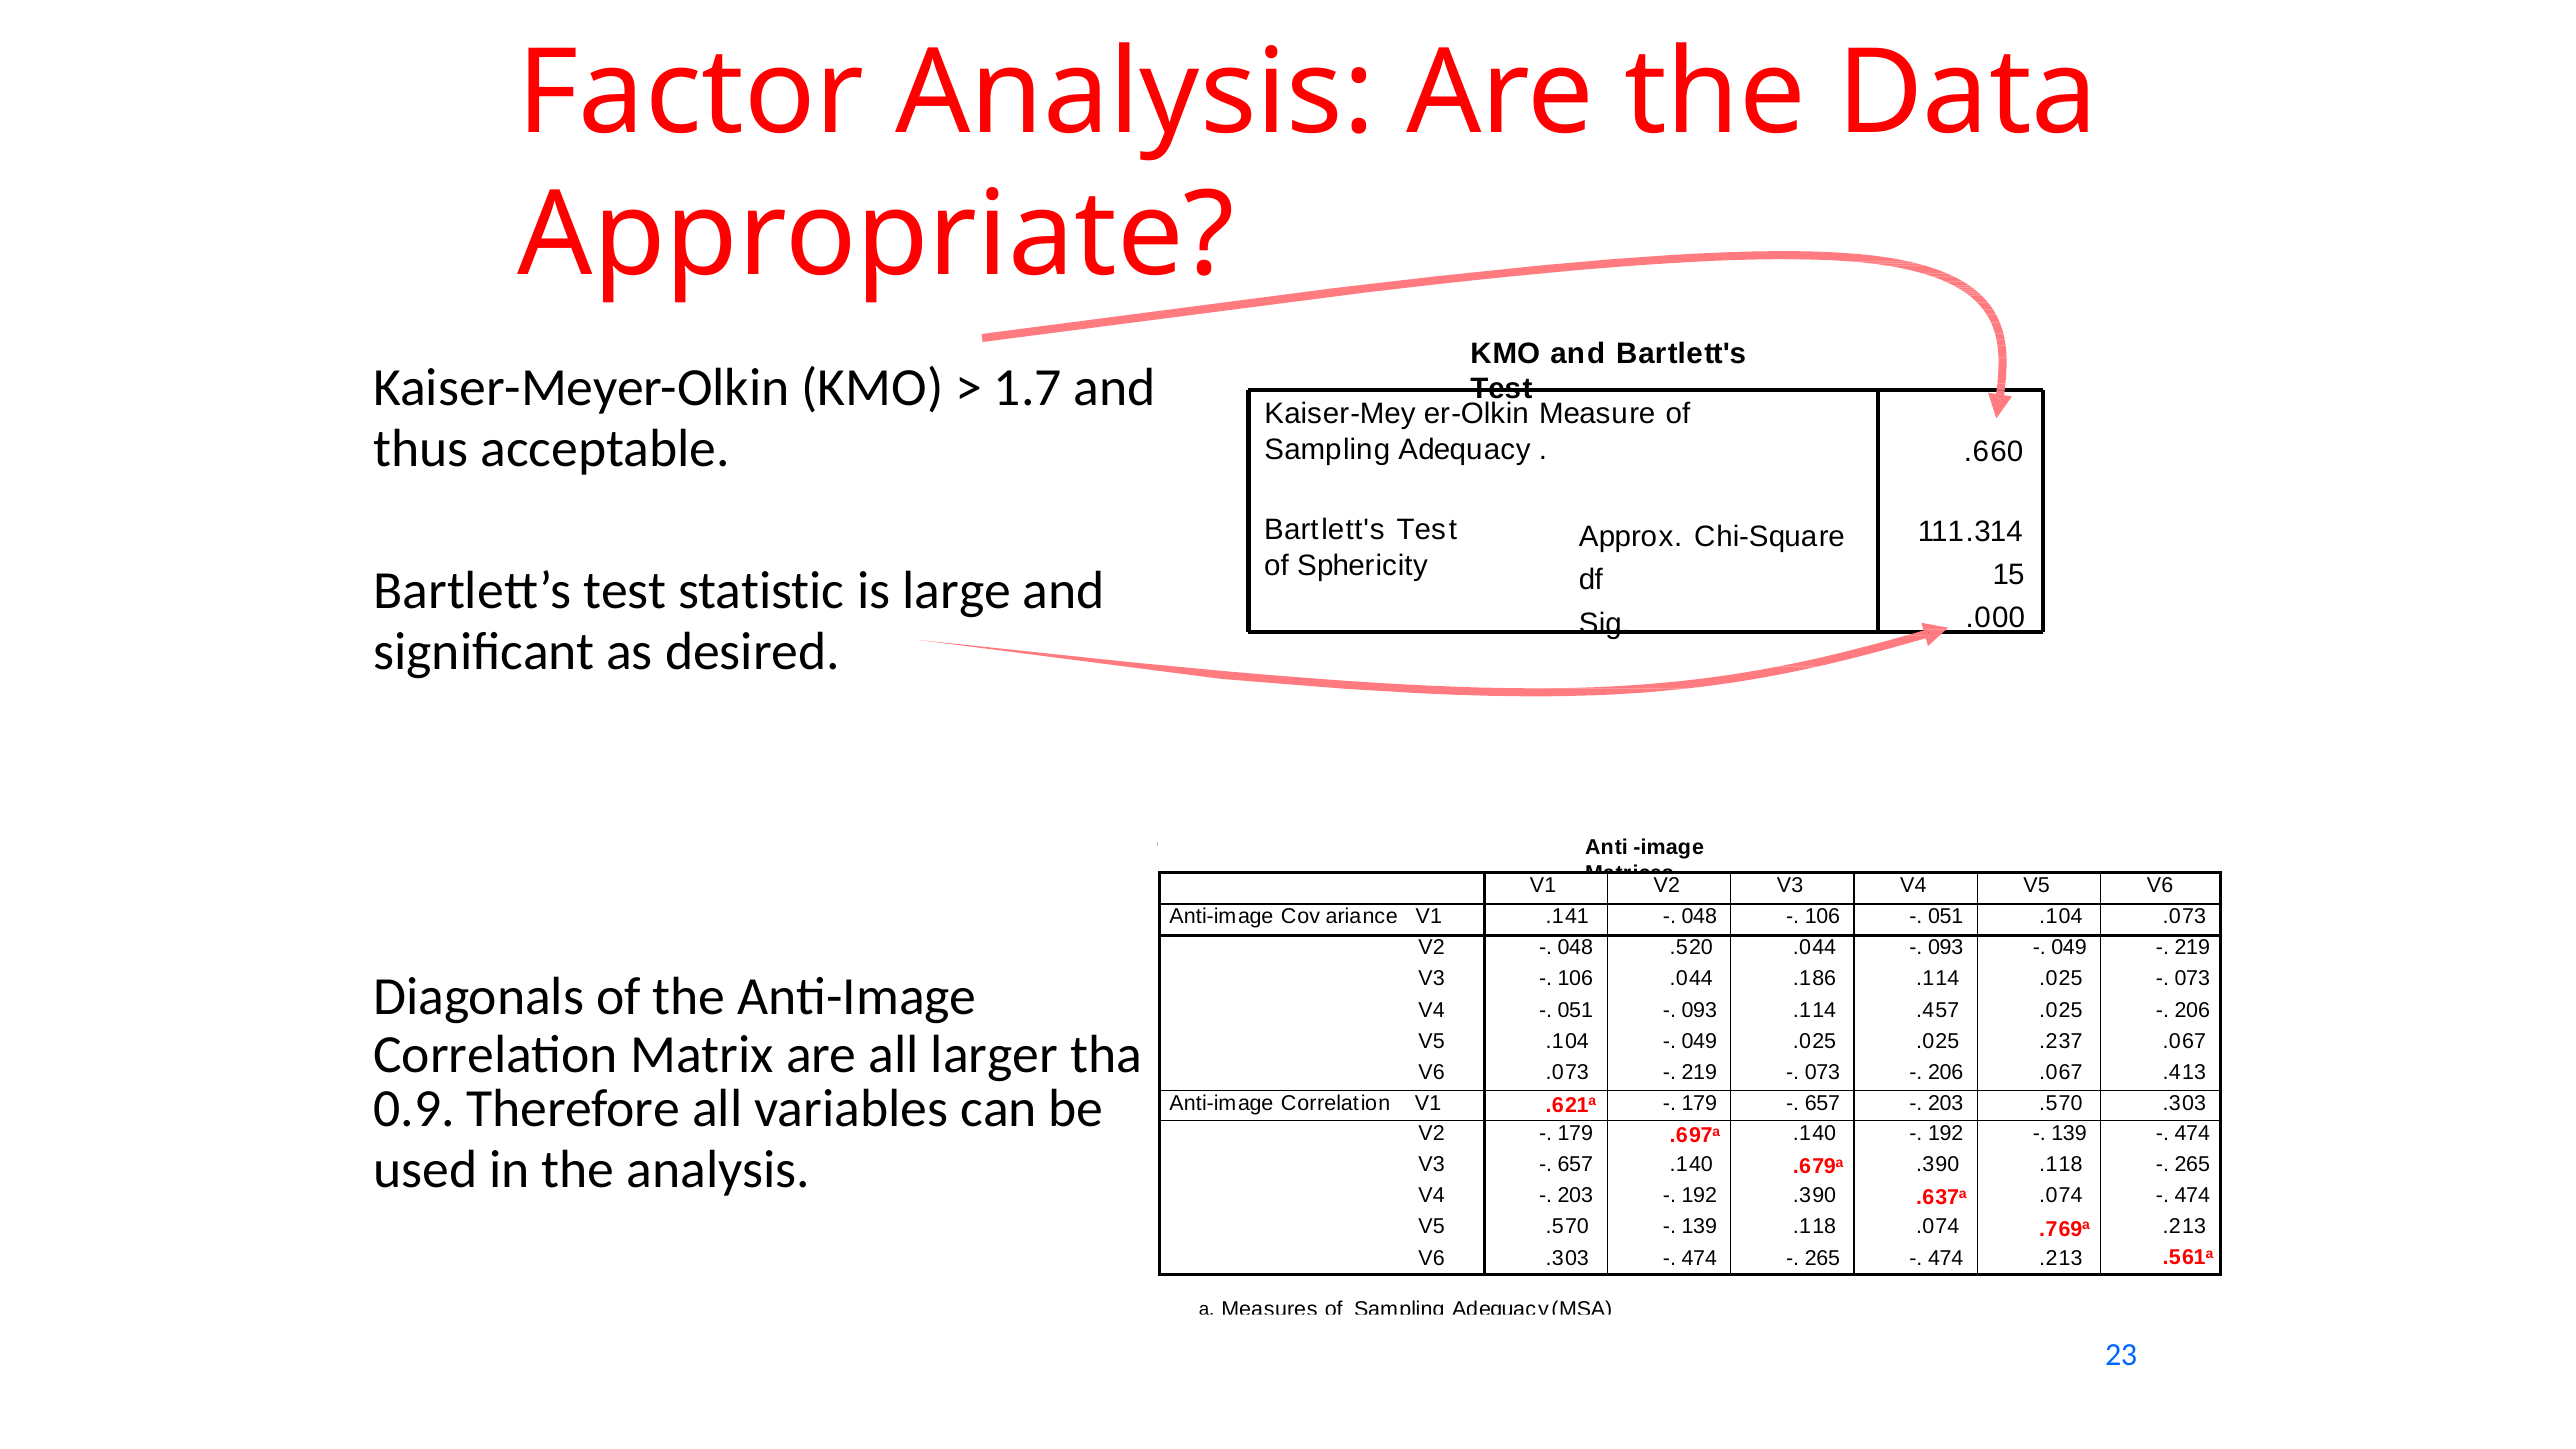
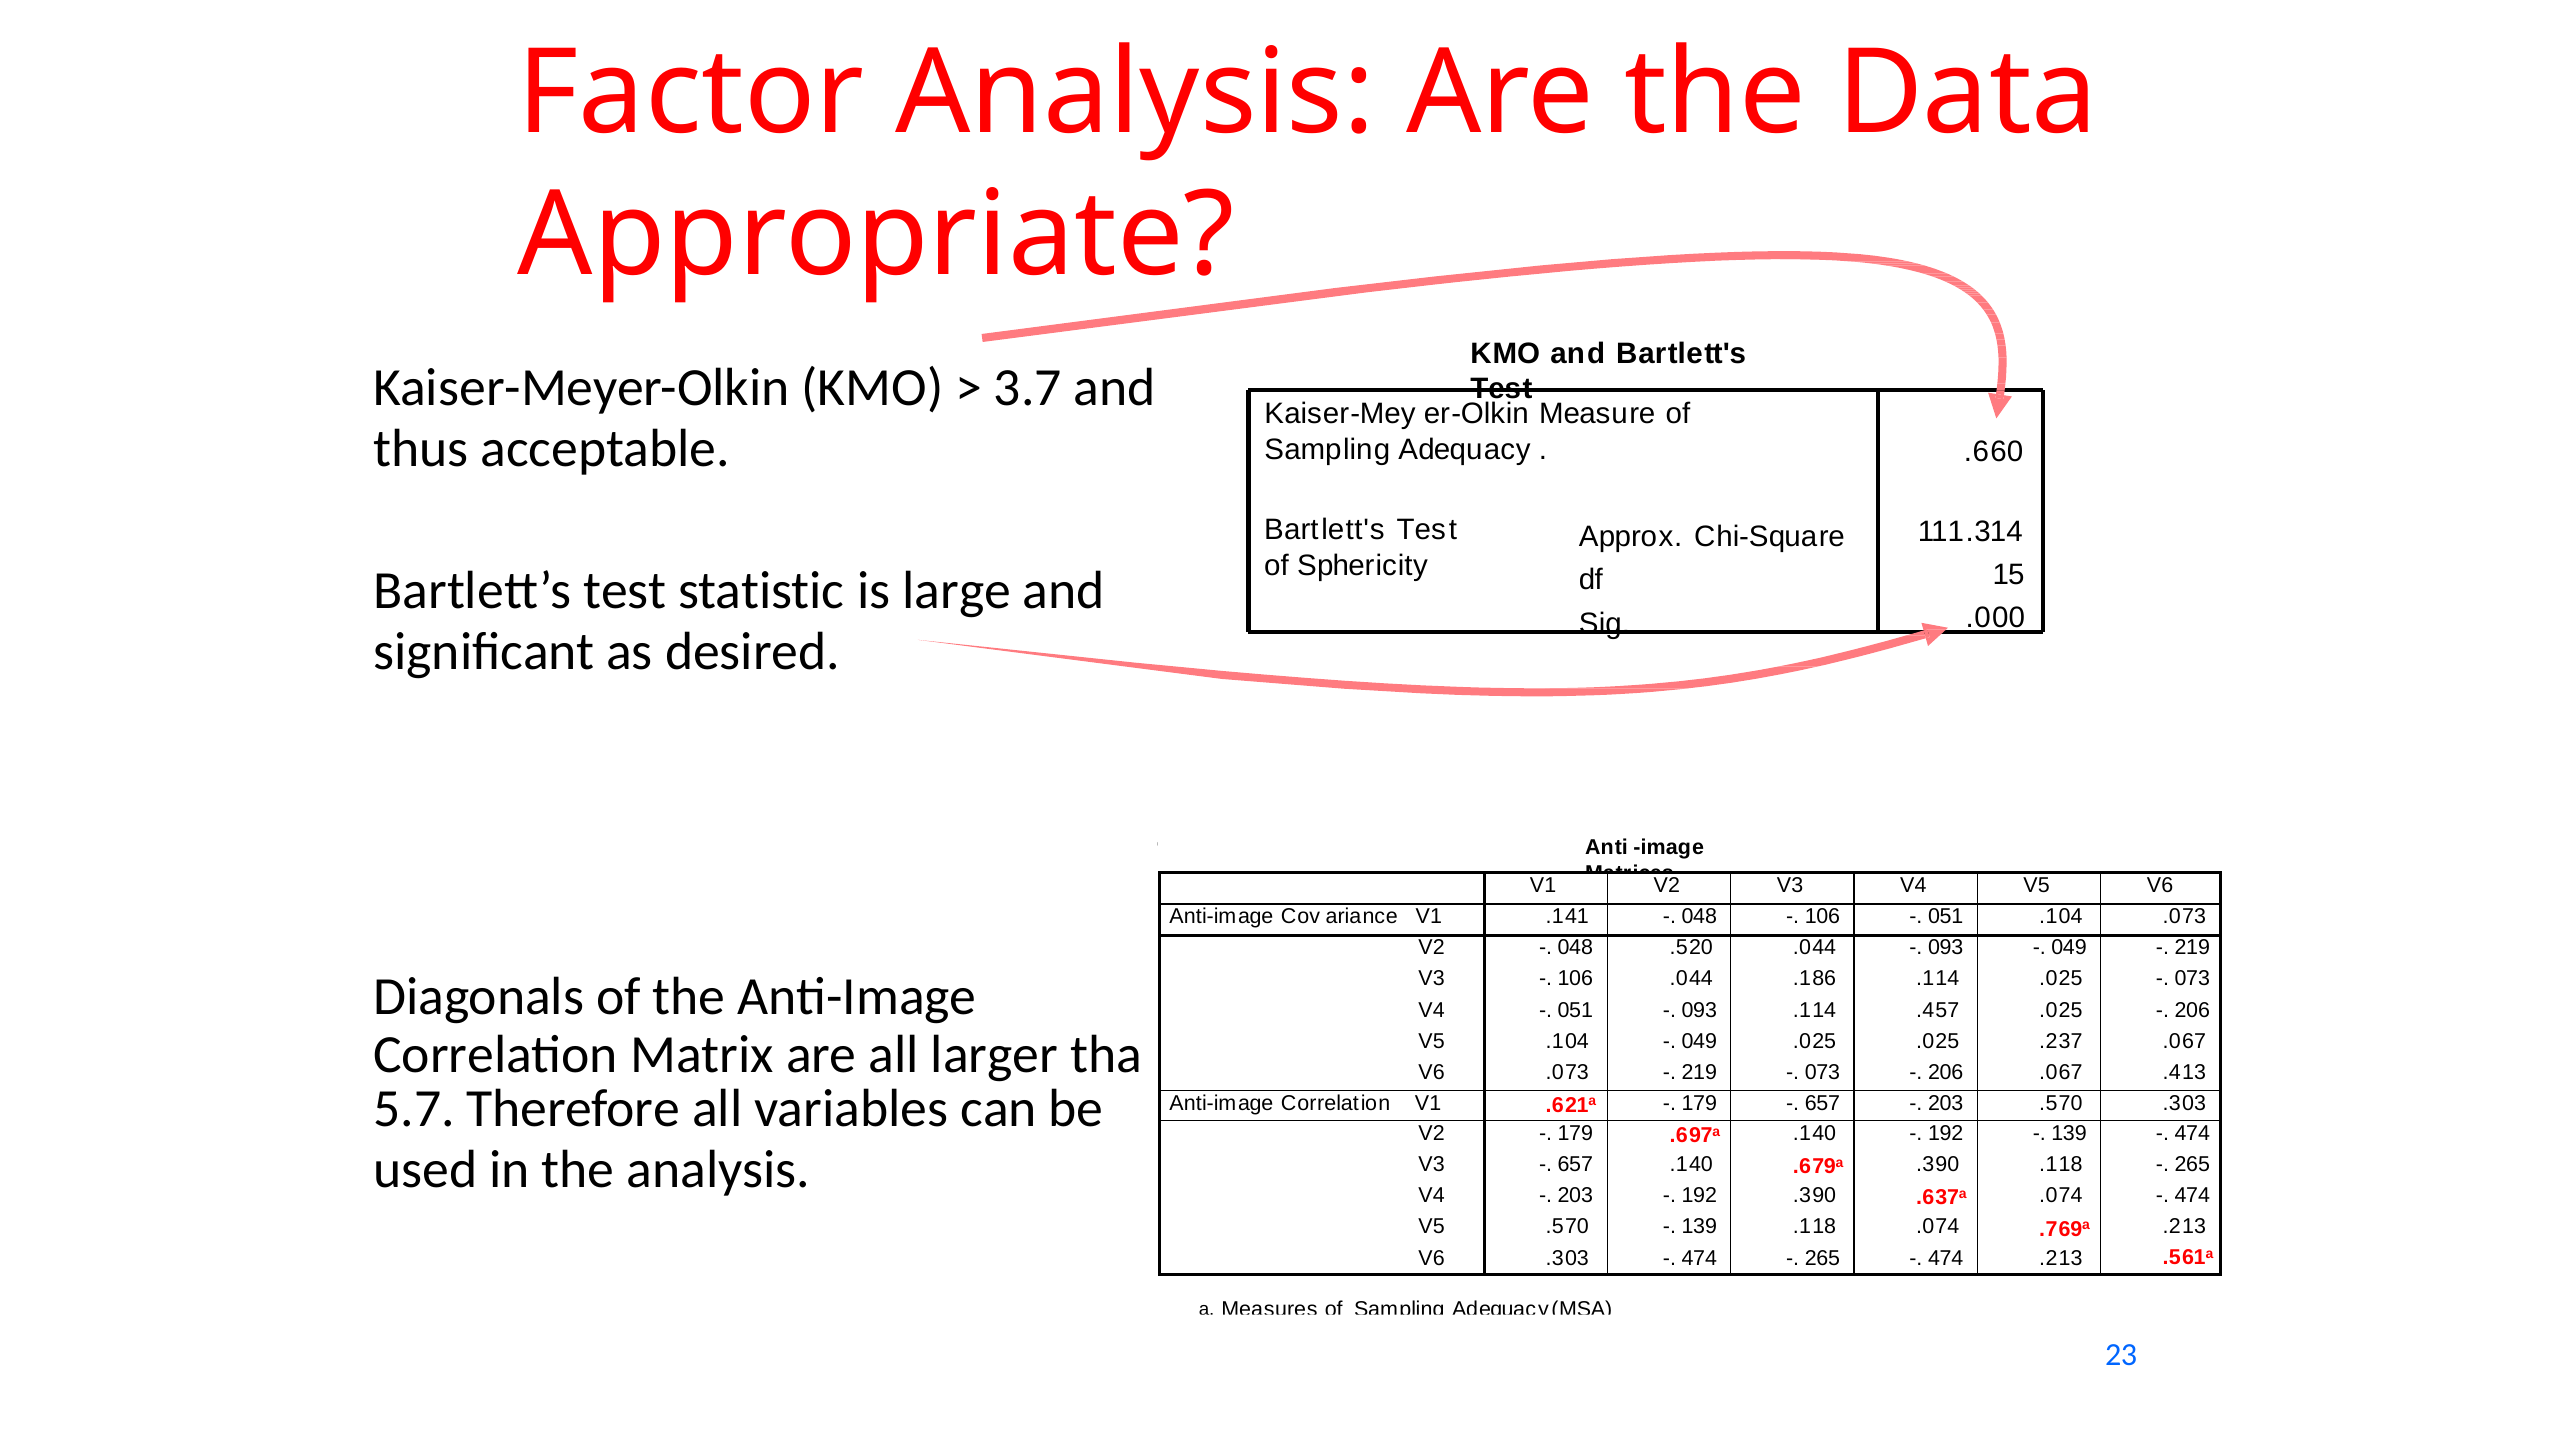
1.7: 1.7 -> 3.7
0.9: 0.9 -> 5.7
